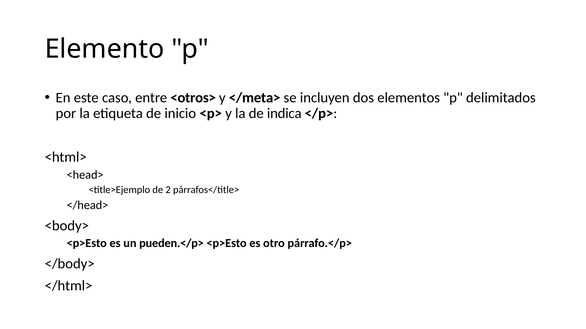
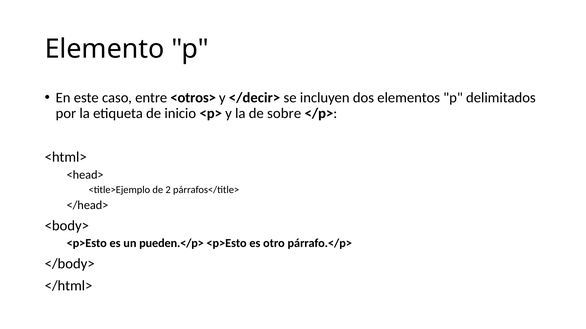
</meta>: </meta> -> </decir>
indica: indica -> sobre
